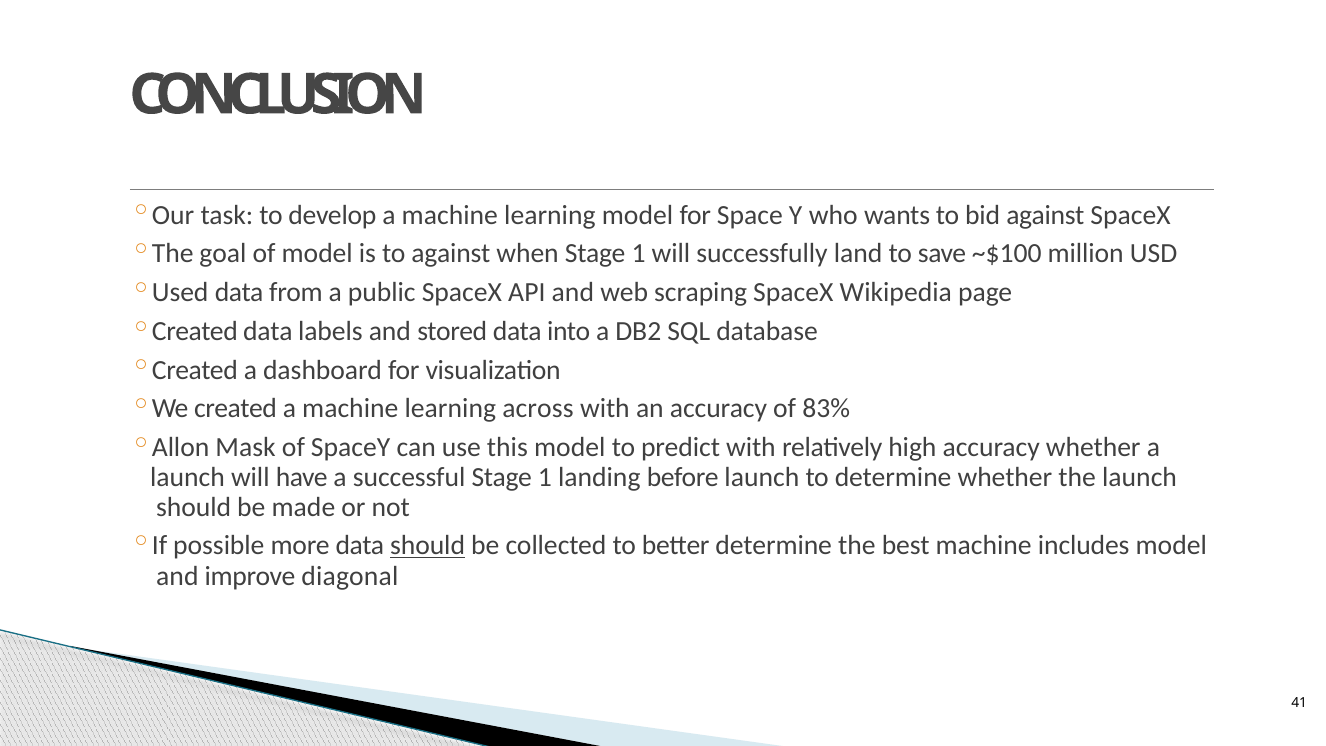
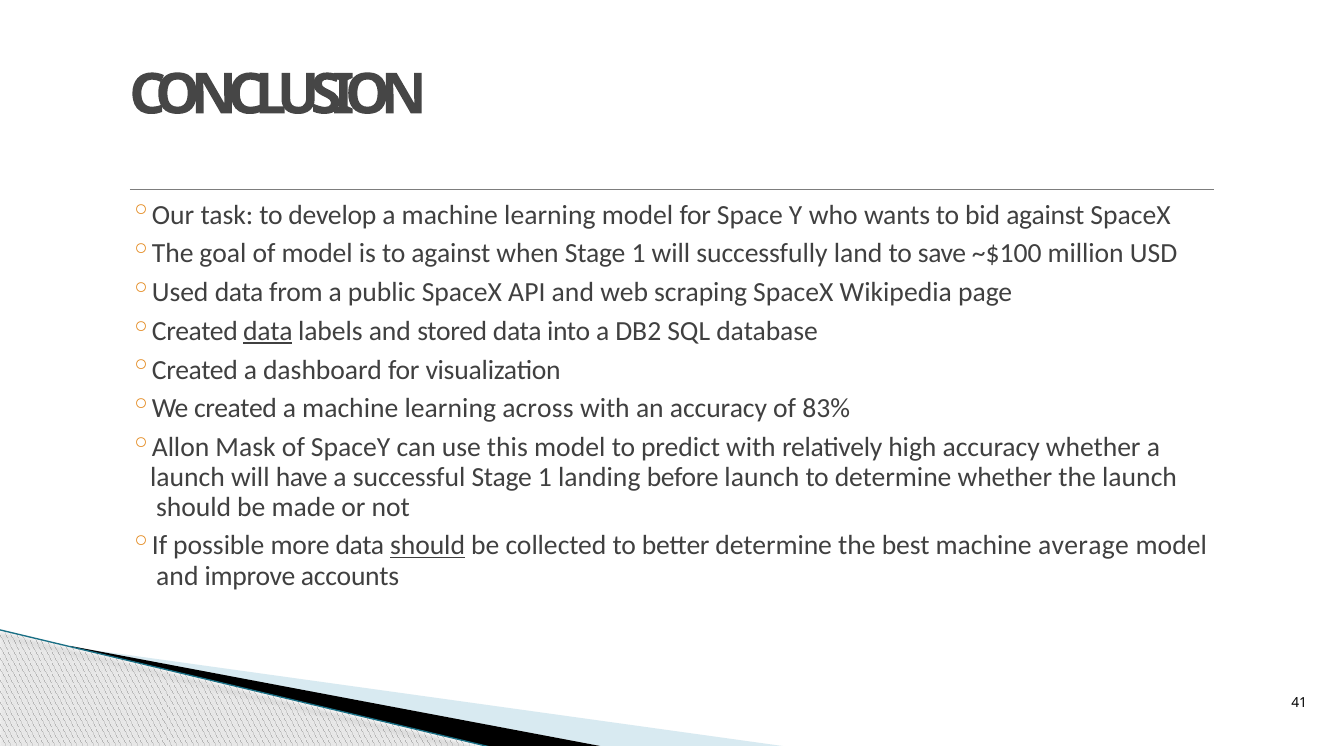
data at (268, 331) underline: none -> present
includes: includes -> average
diagonal: diagonal -> accounts
